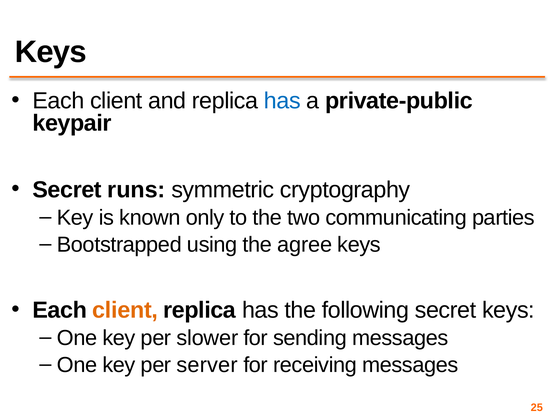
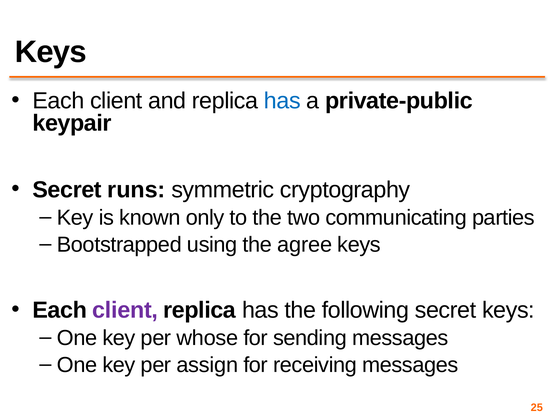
client at (125, 310) colour: orange -> purple
slower: slower -> whose
server: server -> assign
